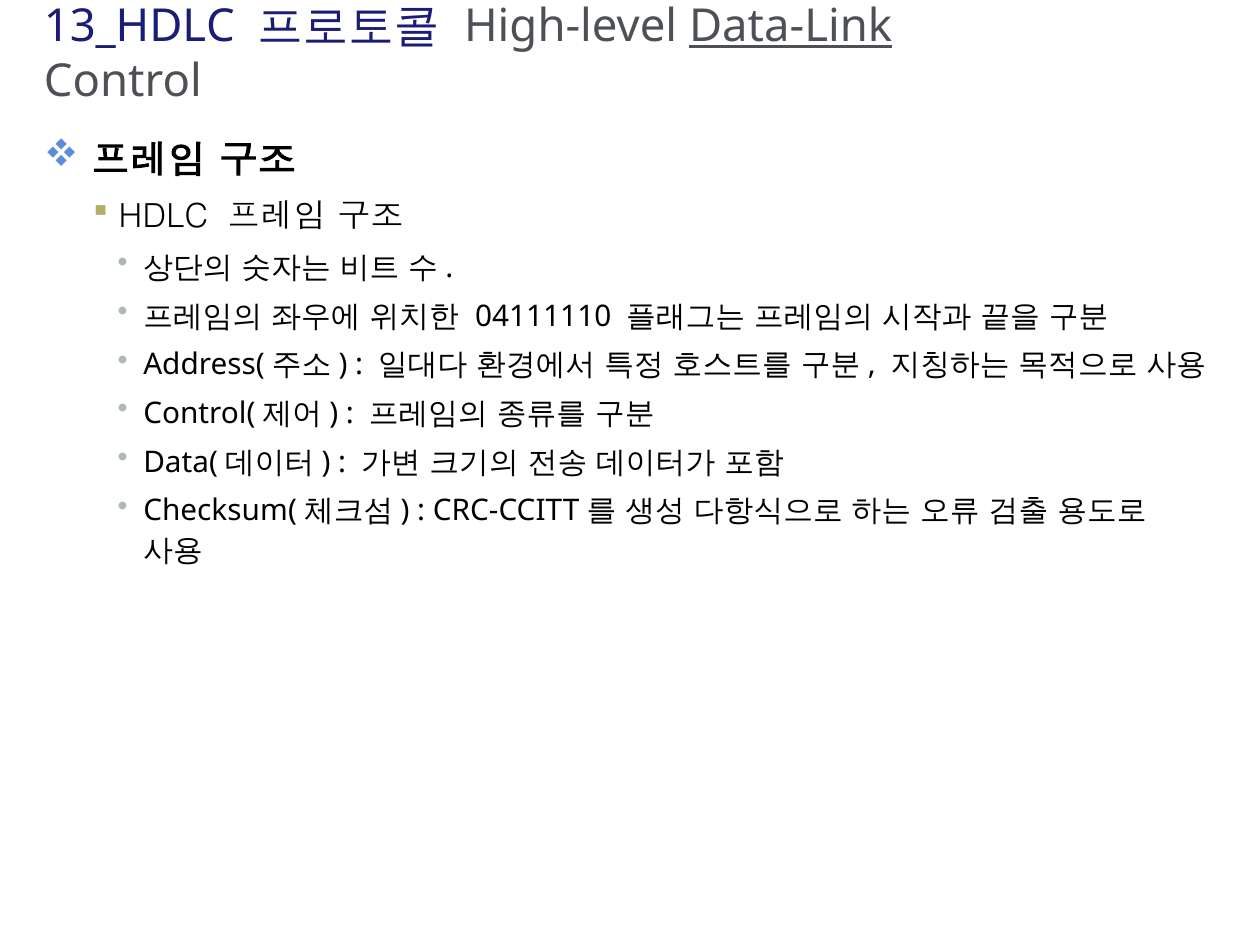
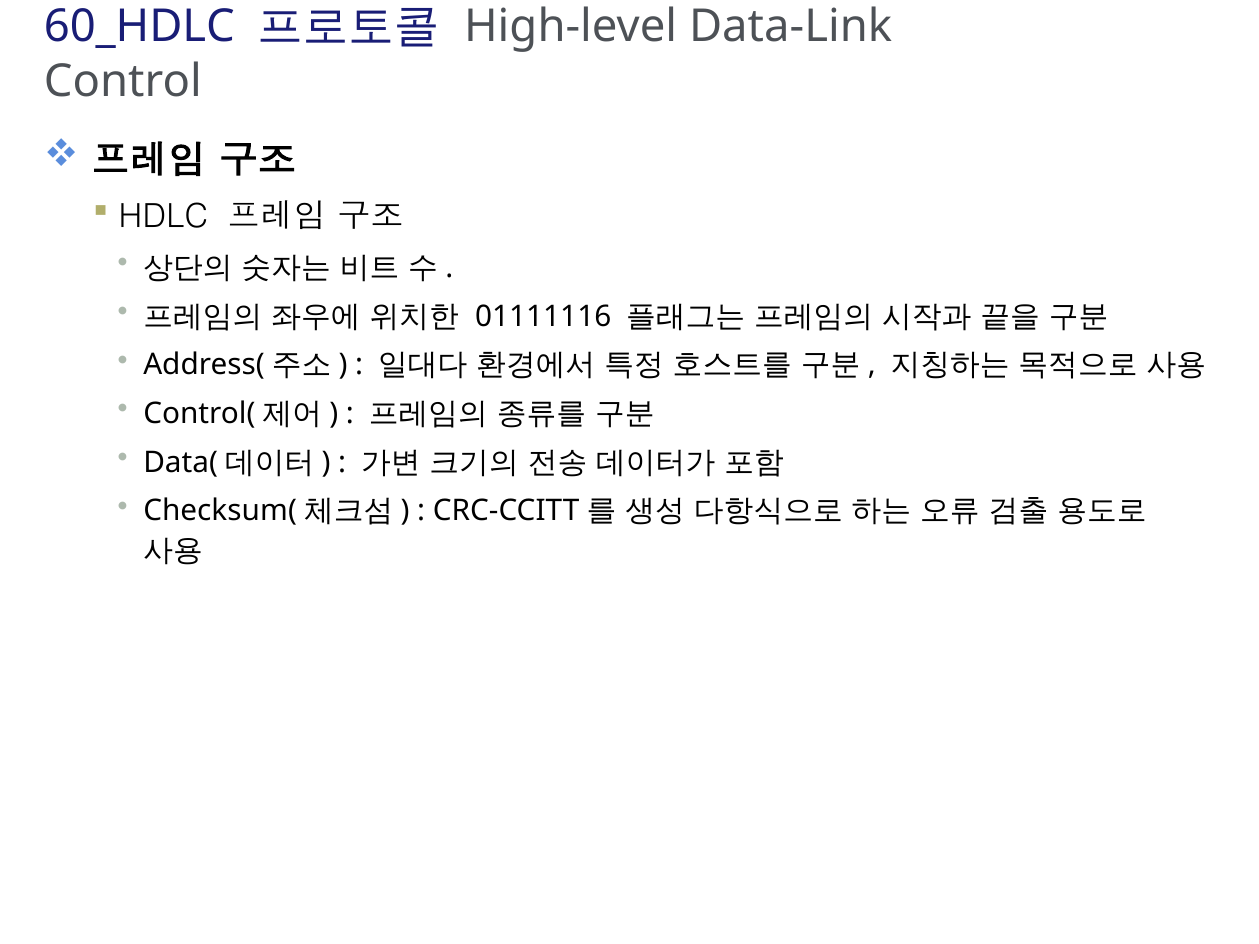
13_HDLC: 13_HDLC -> 60_HDLC
Data-Link underline: present -> none
04111110: 04111110 -> 01111116
